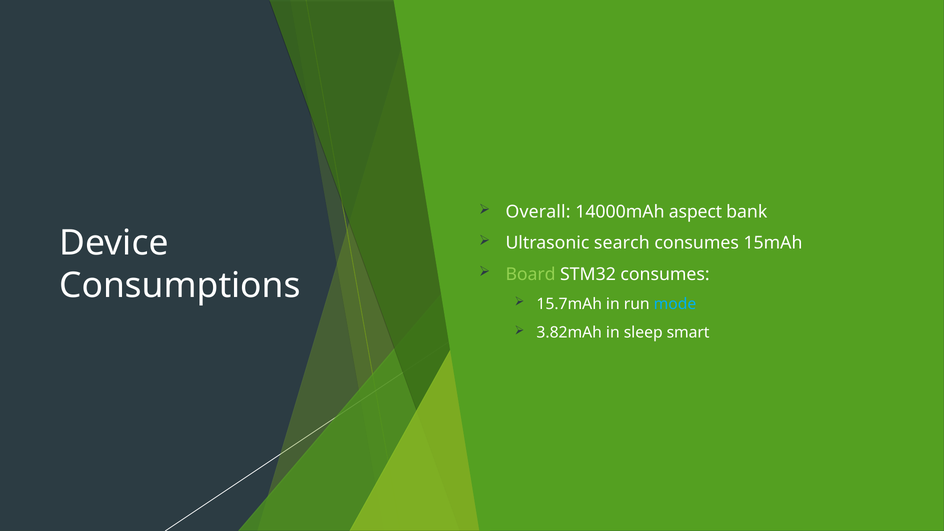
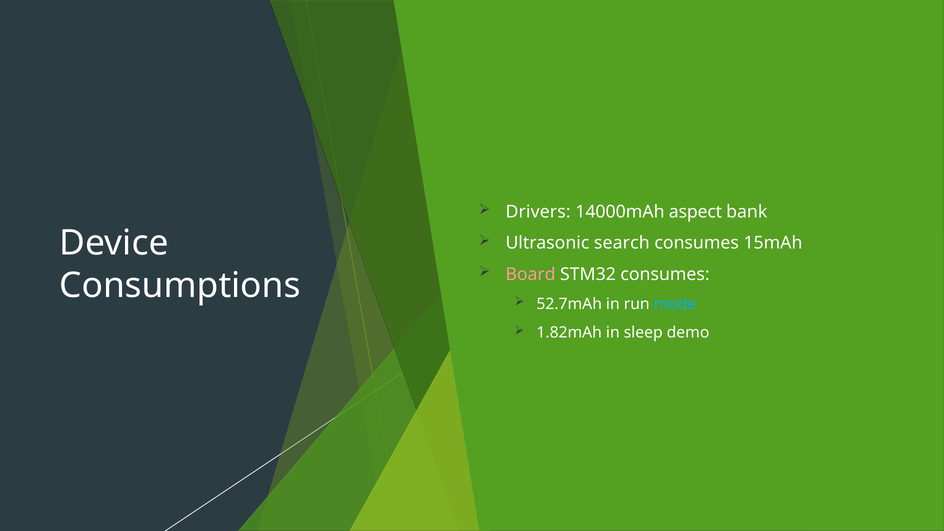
Overall: Overall -> Drivers
Board colour: light green -> pink
15.7mAh: 15.7mAh -> 52.7mAh
3.82mAh: 3.82mAh -> 1.82mAh
smart: smart -> demo
